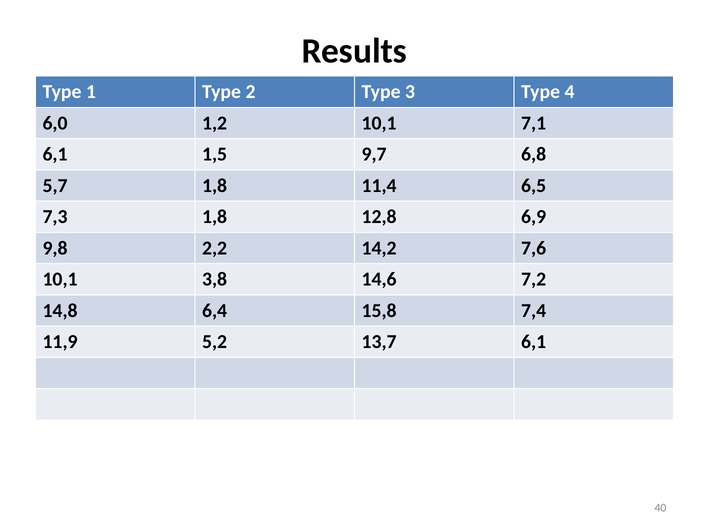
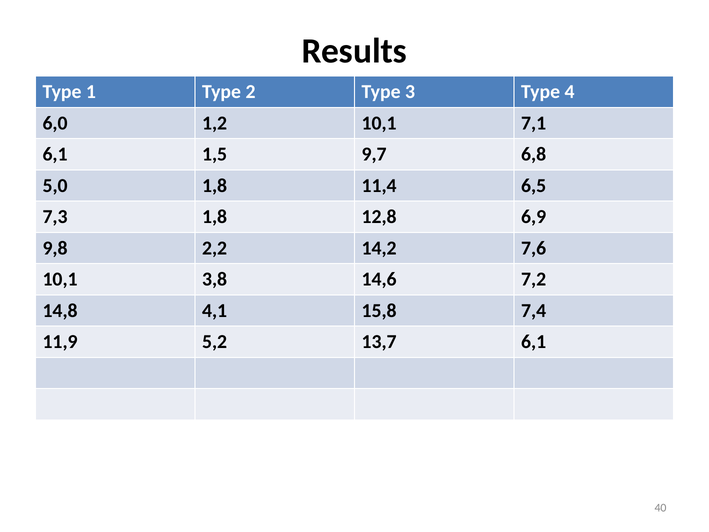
5,7: 5,7 -> 5,0
6,4: 6,4 -> 4,1
